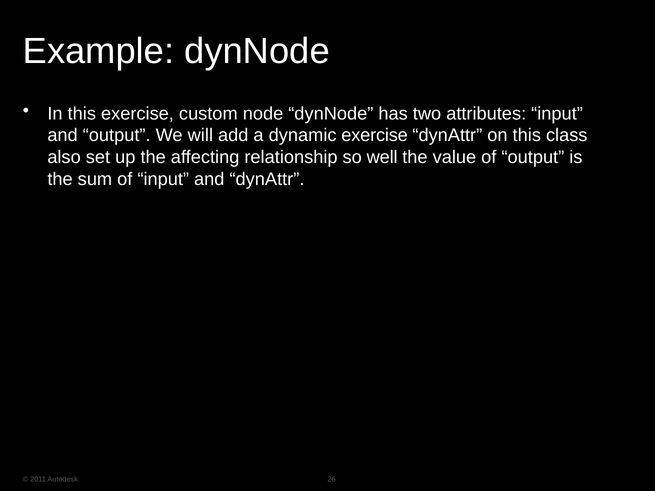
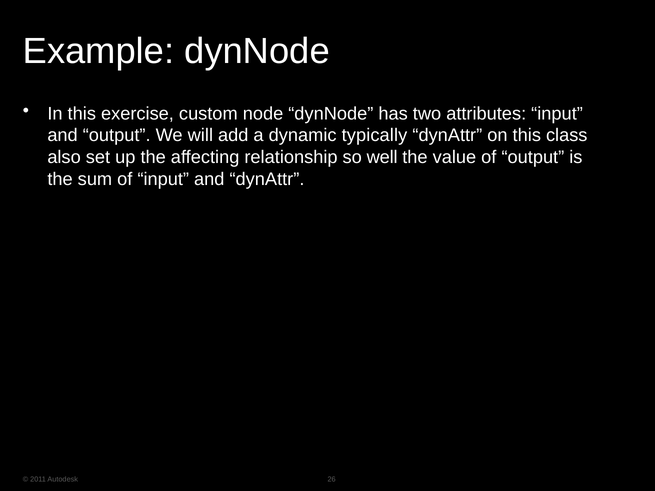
dynamic exercise: exercise -> typically
